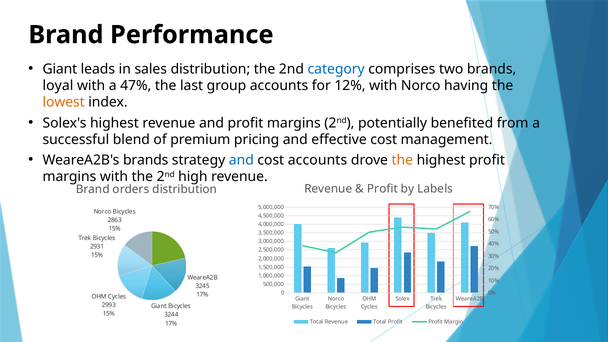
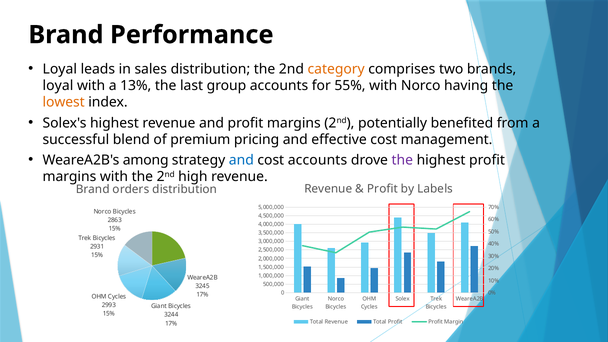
Giant at (60, 69): Giant -> Loyal
category colour: blue -> orange
47%: 47% -> 13%
12%: 12% -> 55%
WeareA2B's brands: brands -> among
the at (402, 160) colour: orange -> purple
